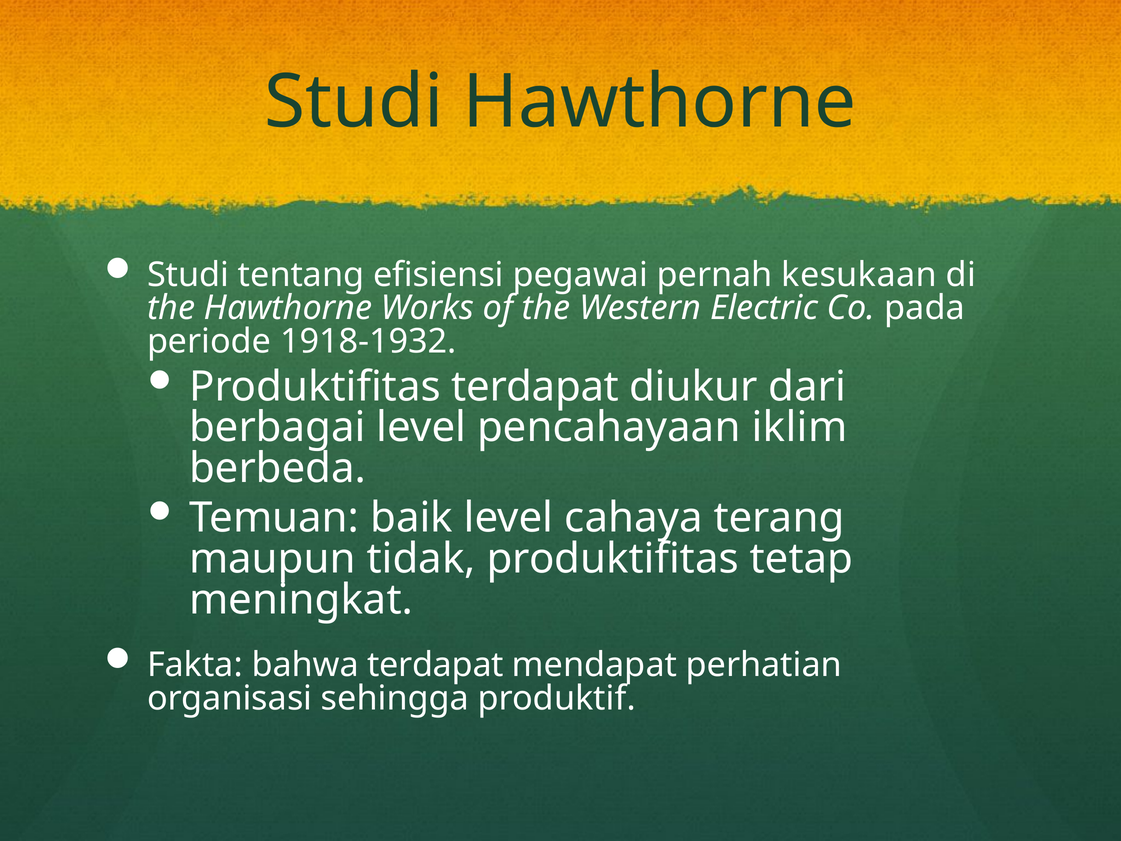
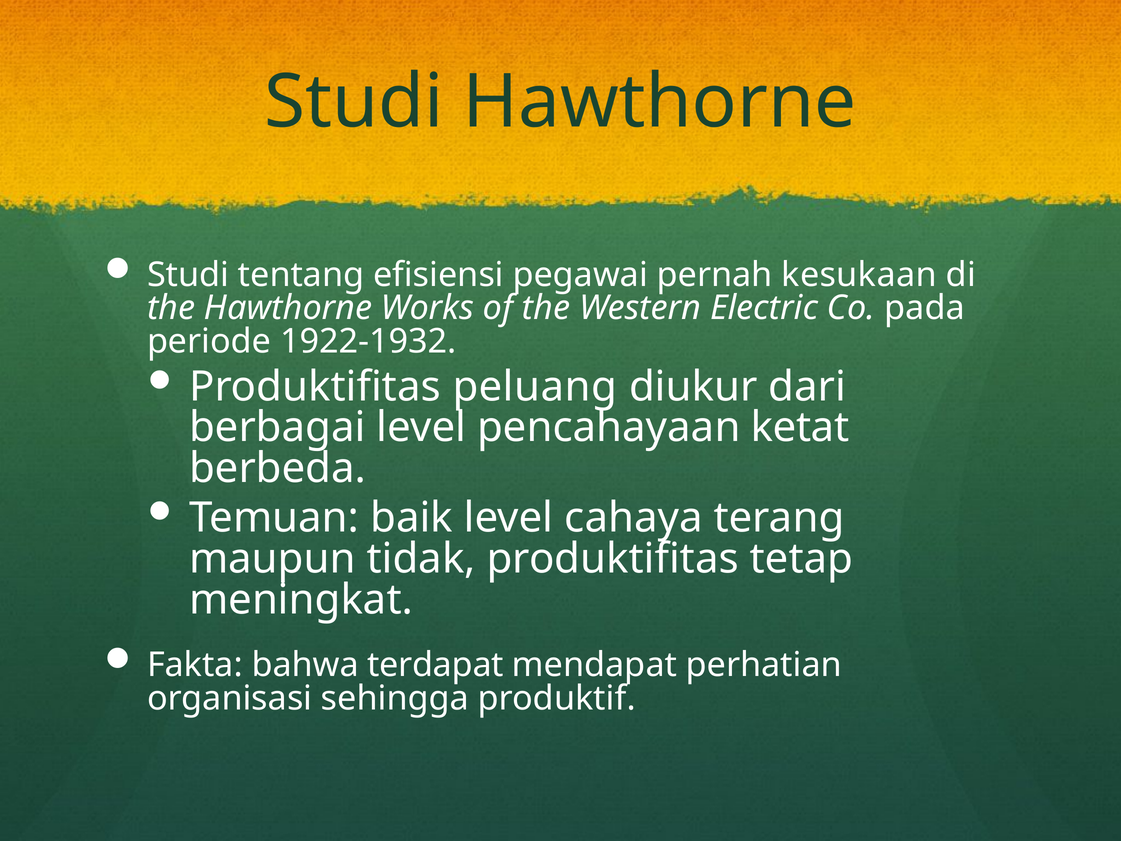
1918-1932: 1918-1932 -> 1922-1932
Produktifitas terdapat: terdapat -> peluang
iklim: iklim -> ketat
